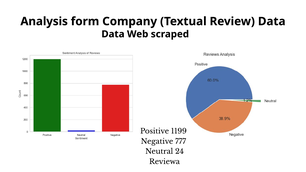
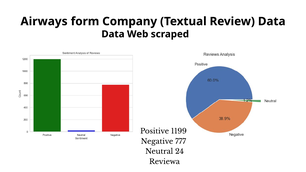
Analysis: Analysis -> Airways
